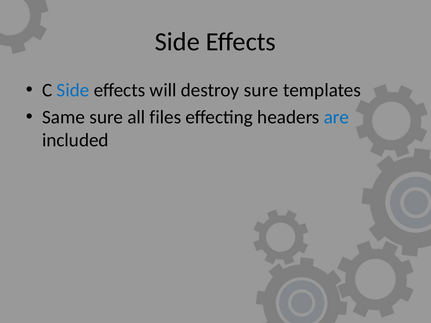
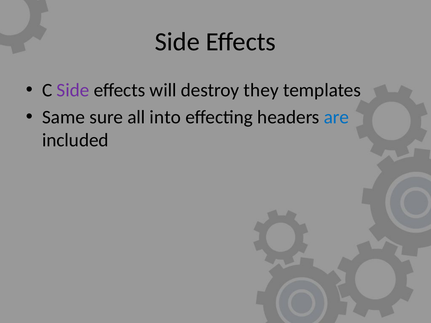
Side at (73, 90) colour: blue -> purple
destroy sure: sure -> they
files: files -> into
